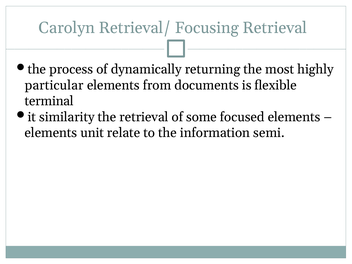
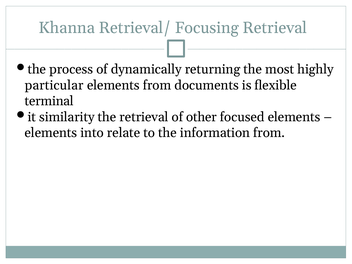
Carolyn: Carolyn -> Khanna
some: some -> other
unit: unit -> into
information semi: semi -> from
